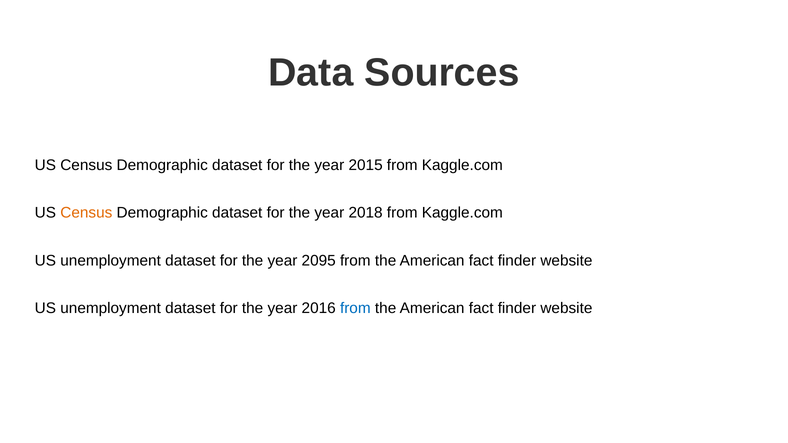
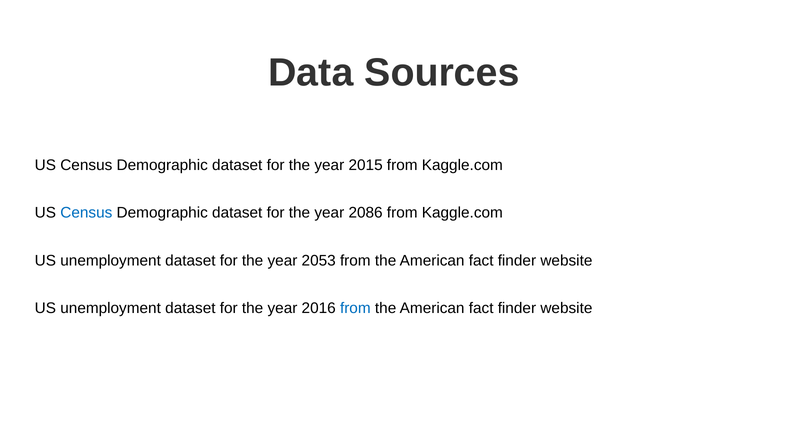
Census at (86, 213) colour: orange -> blue
2018: 2018 -> 2086
2095: 2095 -> 2053
